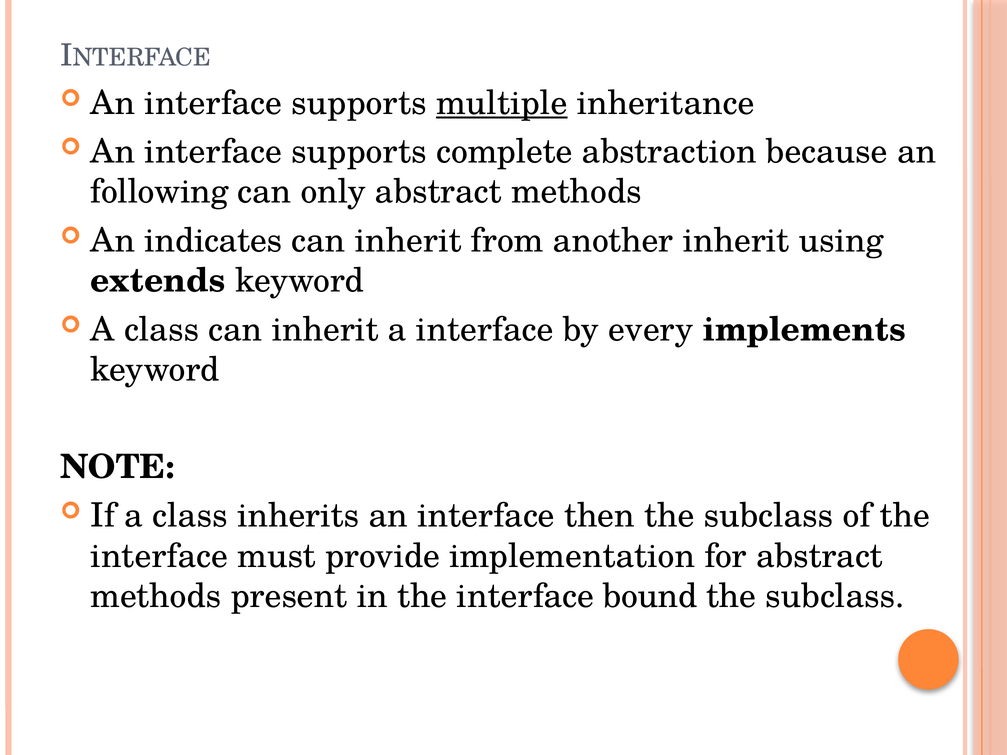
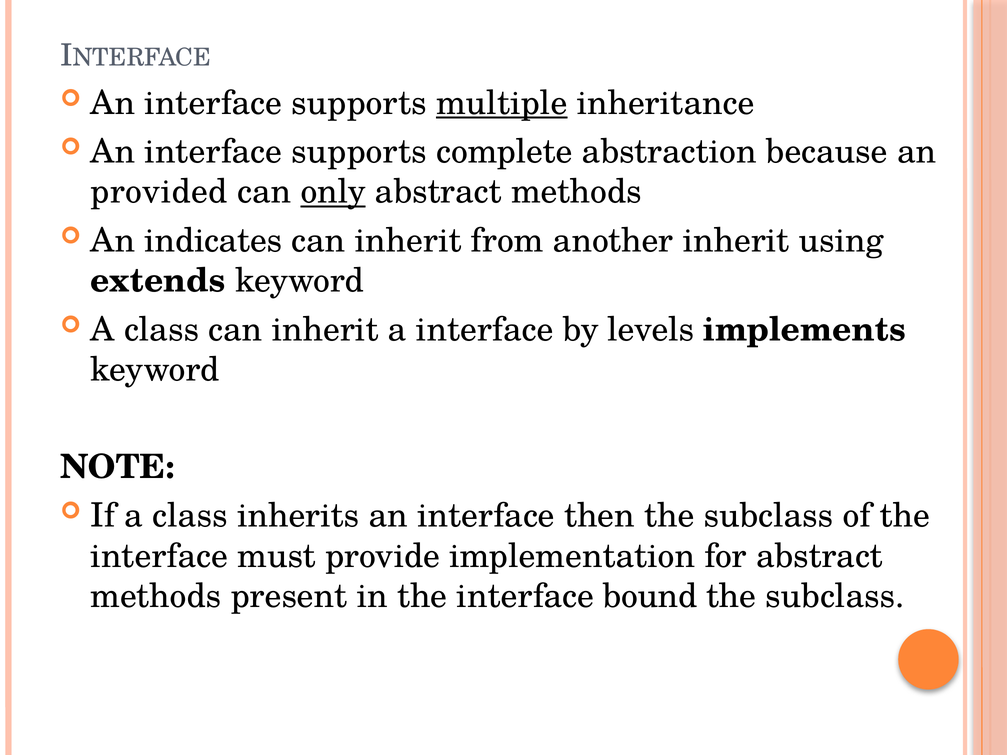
following: following -> provided
only underline: none -> present
every: every -> levels
